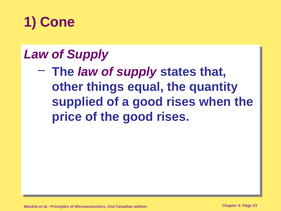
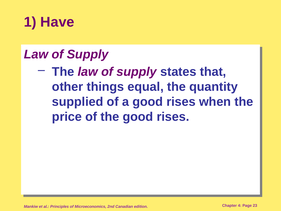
Cone: Cone -> Have
